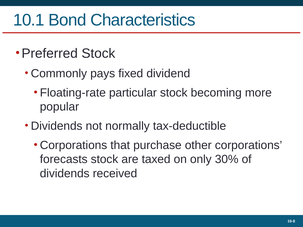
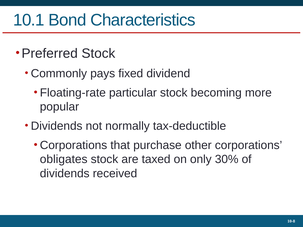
forecasts: forecasts -> obligates
